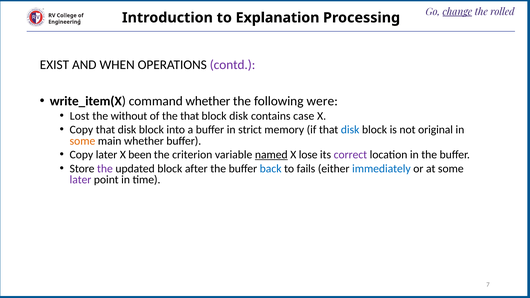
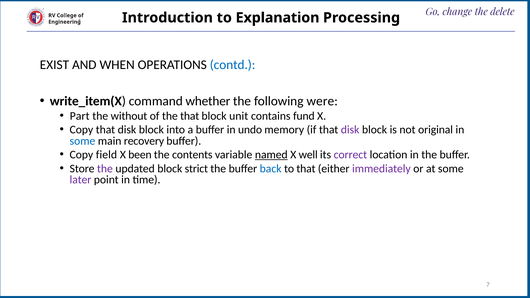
change underline: present -> none
rolled: rolled -> delete
contd colour: purple -> blue
Lost: Lost -> Part
block disk: disk -> unit
case: case -> fund
strict: strict -> undo
disk at (350, 130) colour: blue -> purple
some at (82, 141) colour: orange -> blue
main whether: whether -> recovery
Copy later: later -> field
criterion: criterion -> contents
lose: lose -> well
after: after -> strict
to fails: fails -> that
immediately colour: blue -> purple
